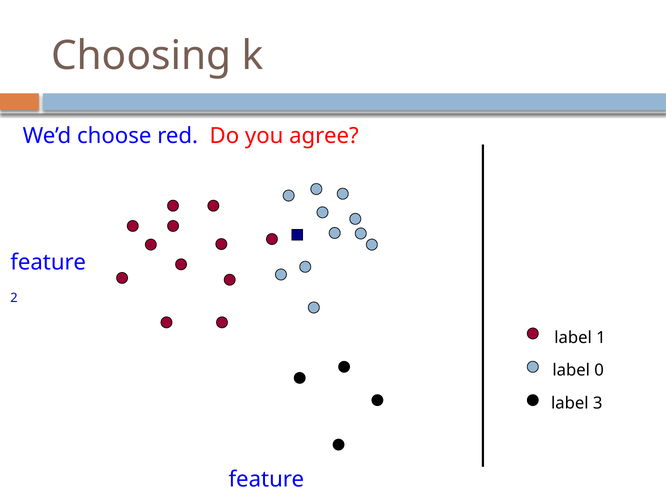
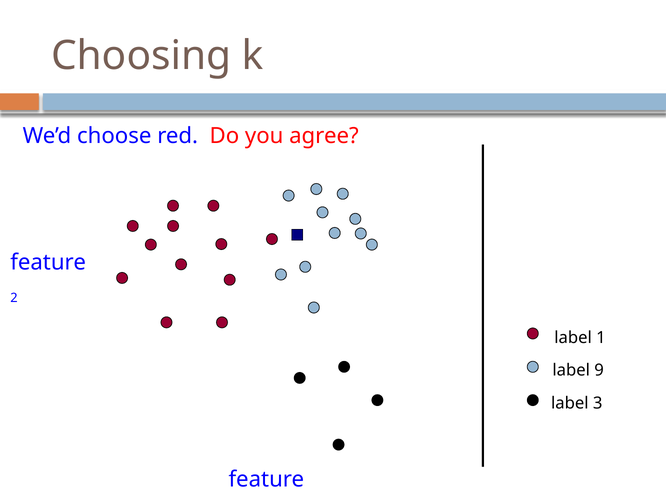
0: 0 -> 9
